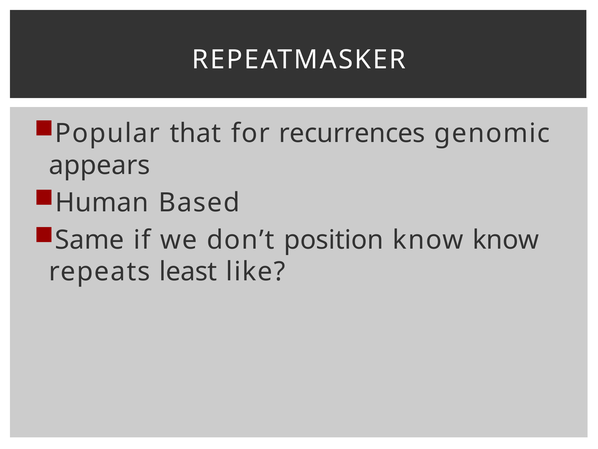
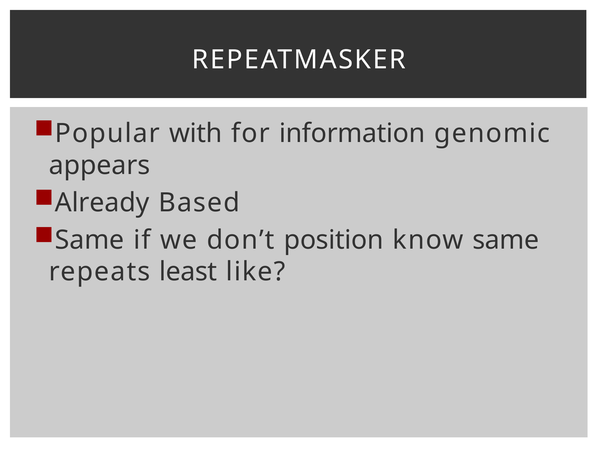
that: that -> with
recurrences: recurrences -> information
Human: Human -> Already
know know: know -> same
